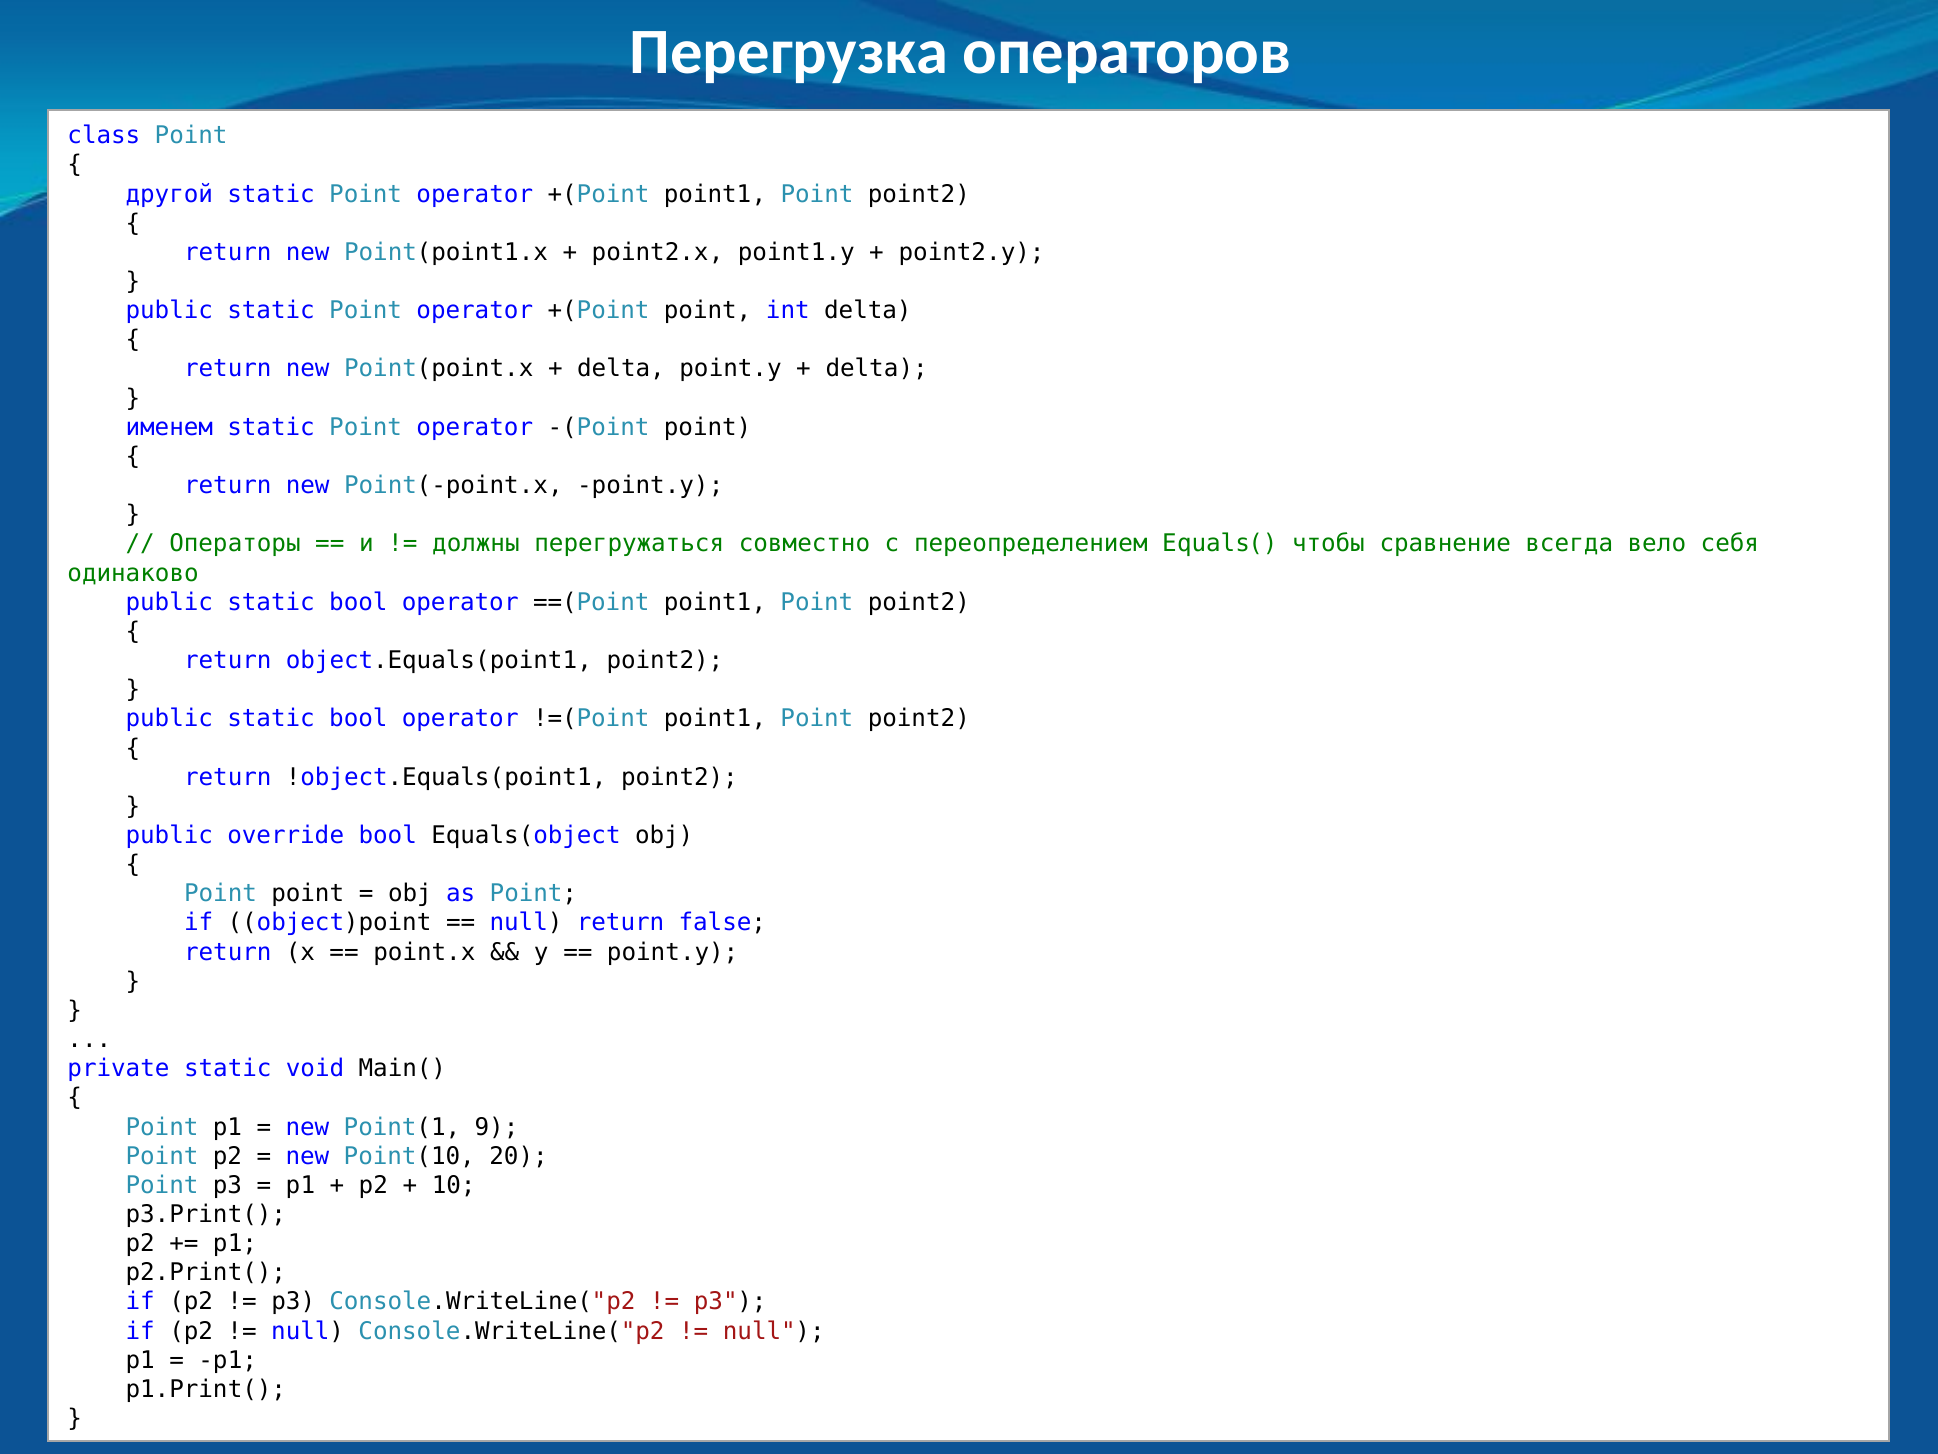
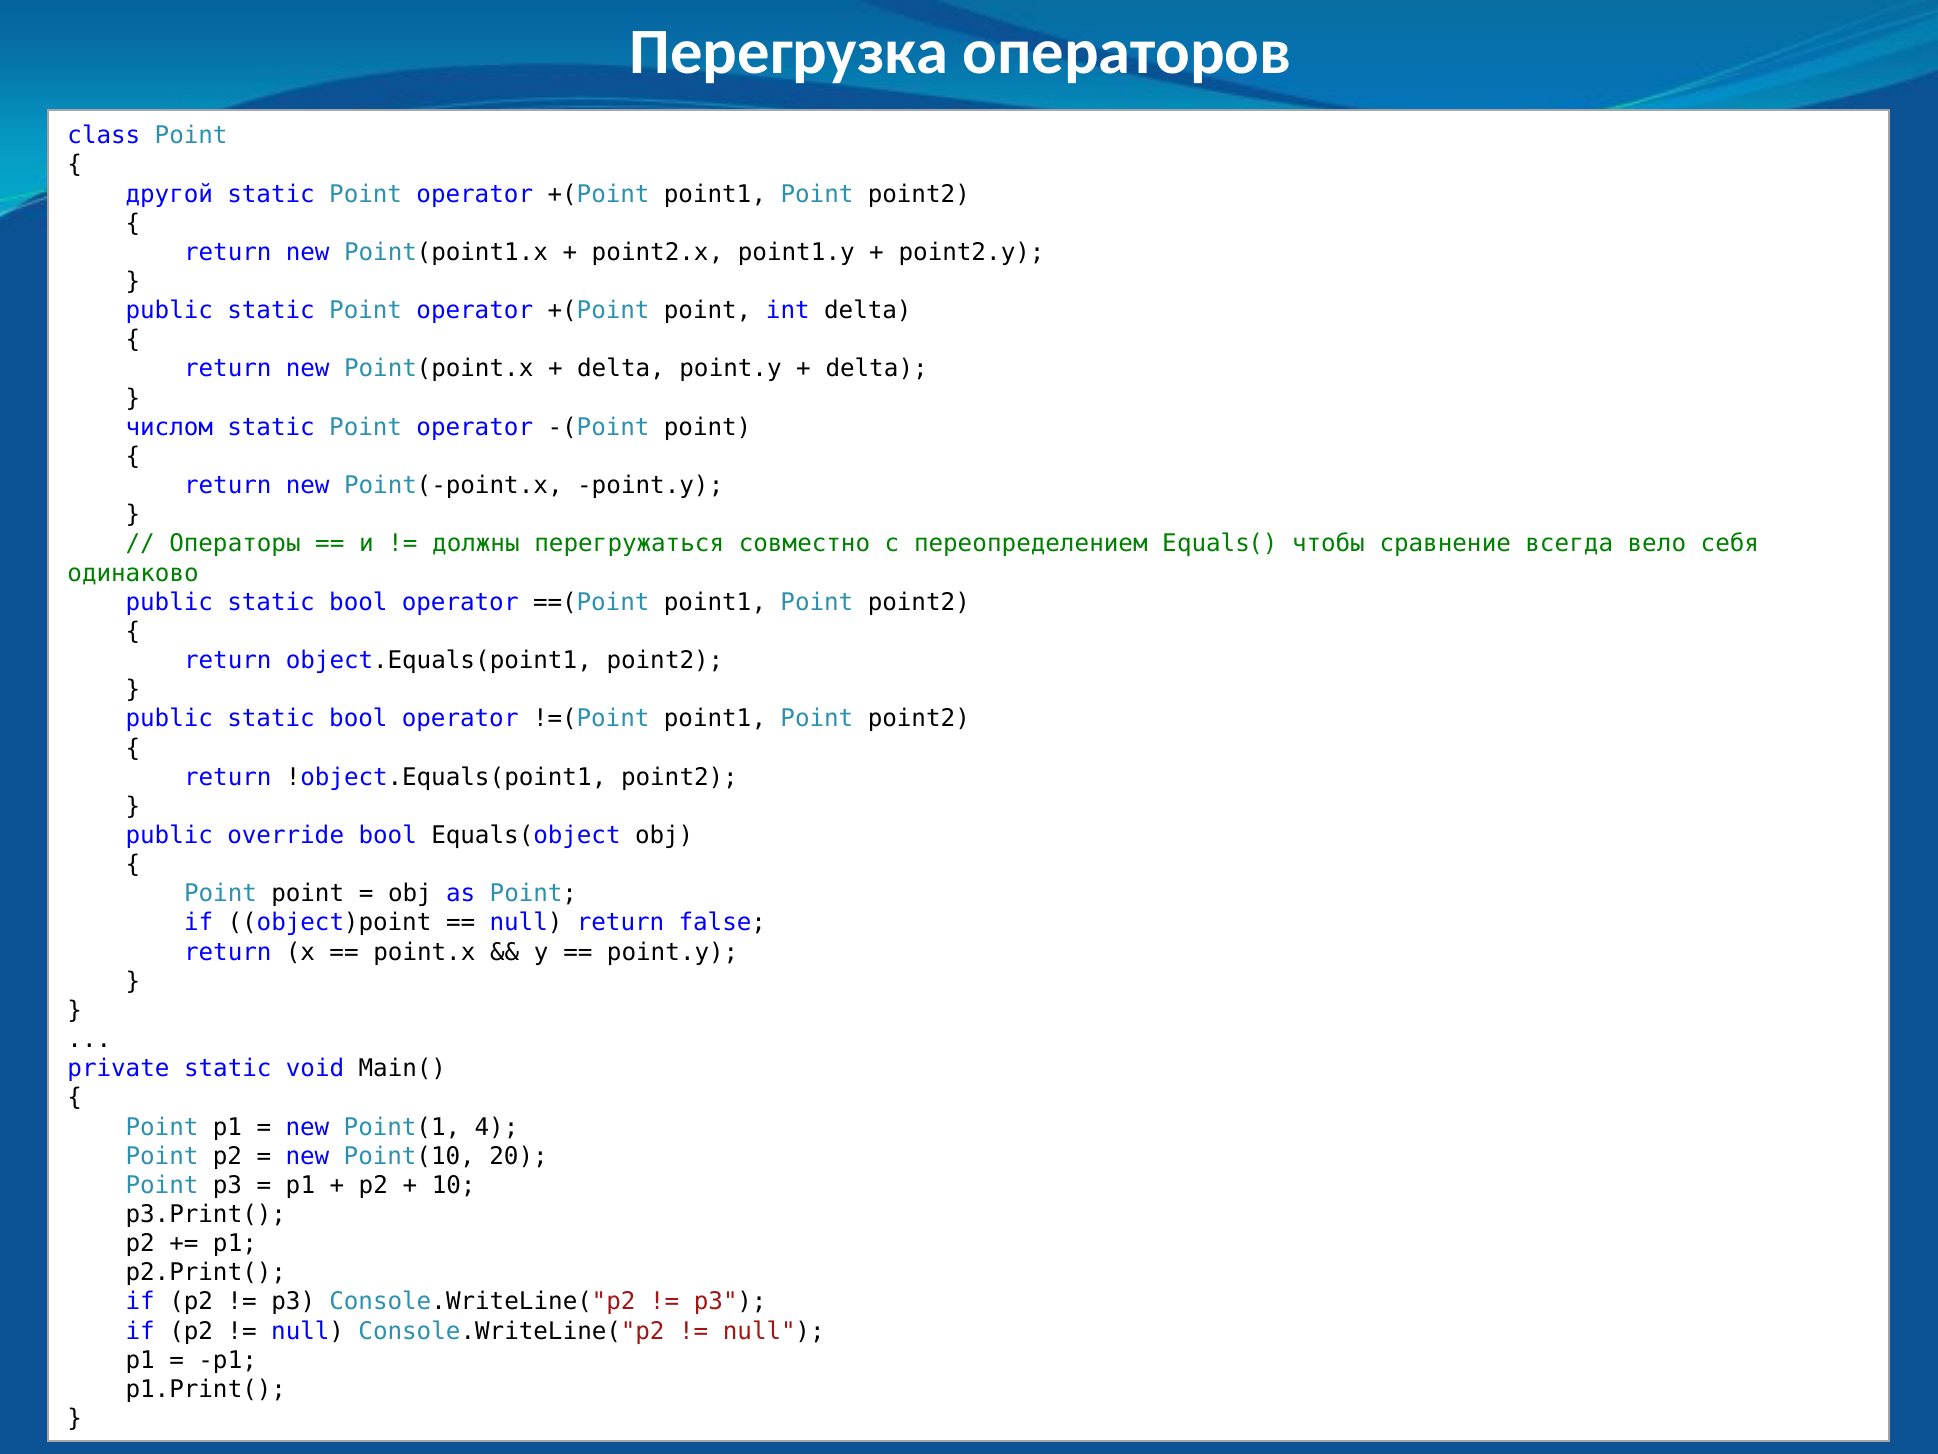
именем: именем -> числом
9: 9 -> 4
